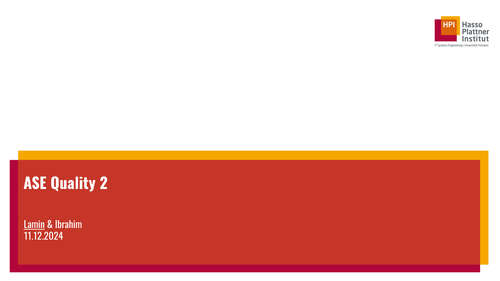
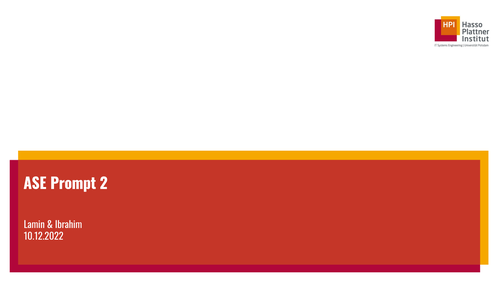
Quality: Quality -> Prompt
Lamin underline: present -> none
11.12.2024: 11.12.2024 -> 10.12.2022
